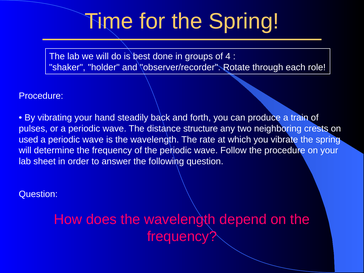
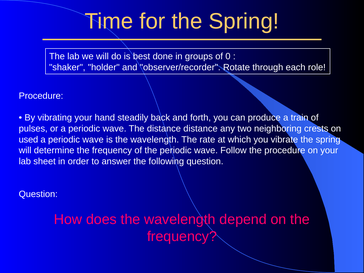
4: 4 -> 0
distance structure: structure -> distance
